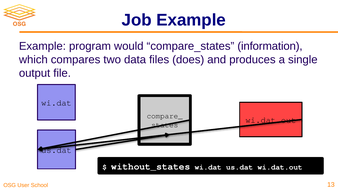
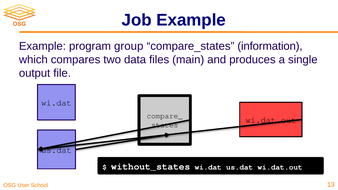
would: would -> group
does: does -> main
